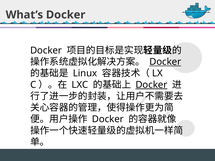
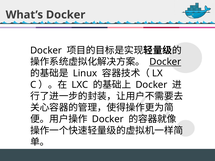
Docker at (151, 85) underline: present -> none
